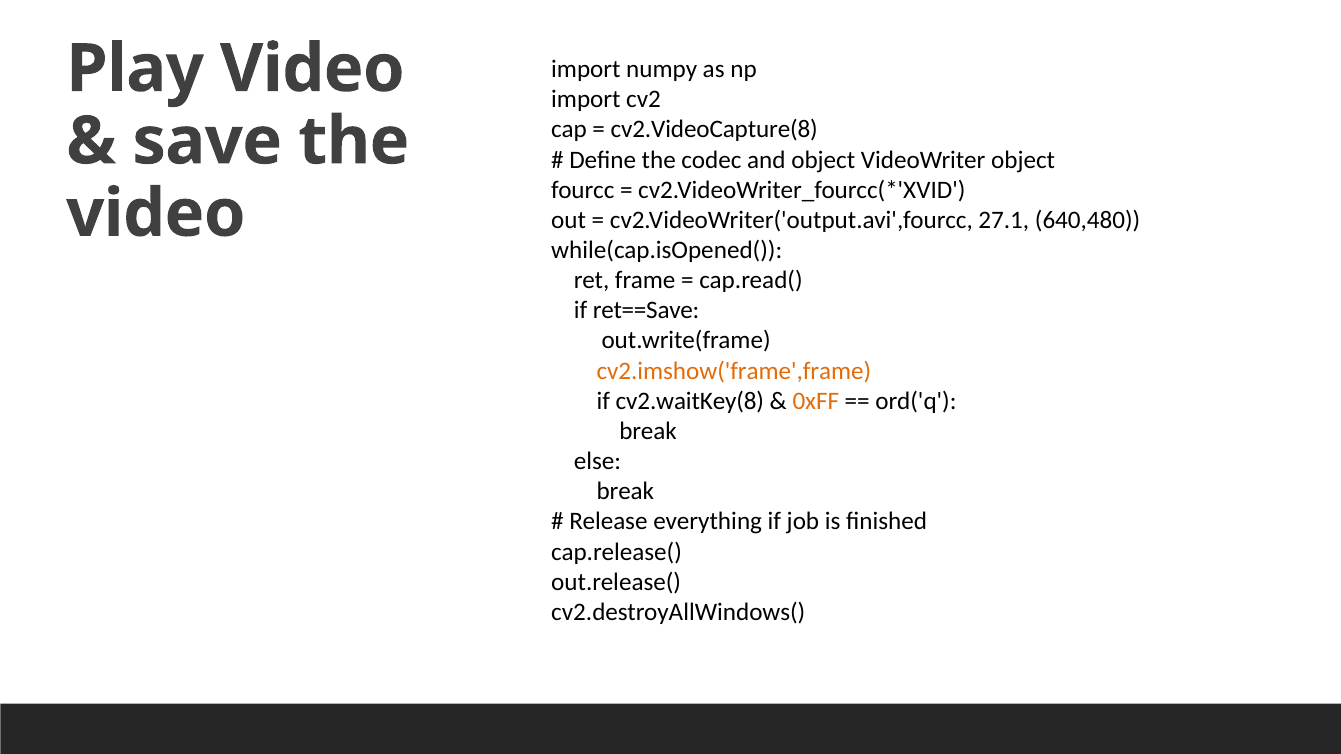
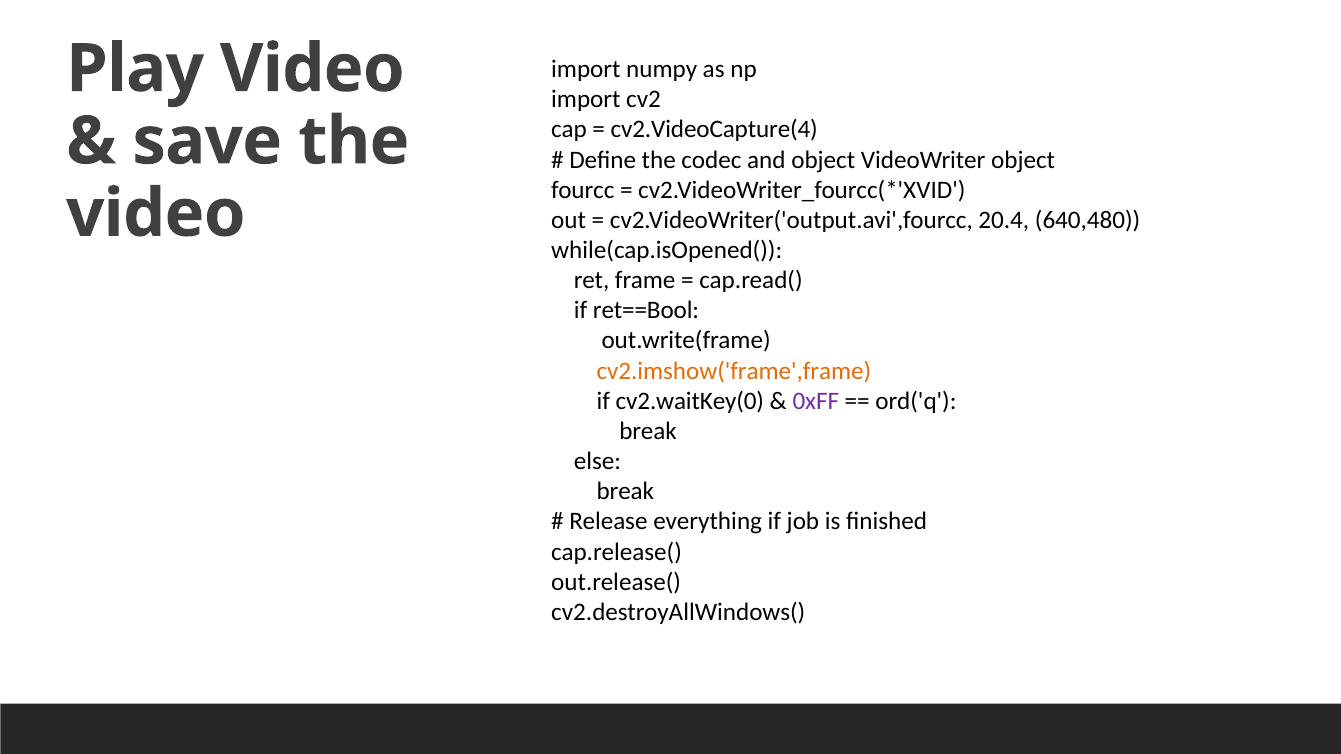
cv2.VideoCapture(8: cv2.VideoCapture(8 -> cv2.VideoCapture(4
27.1: 27.1 -> 20.4
ret==Save: ret==Save -> ret==Bool
cv2.waitKey(8: cv2.waitKey(8 -> cv2.waitKey(0
0xFF colour: orange -> purple
